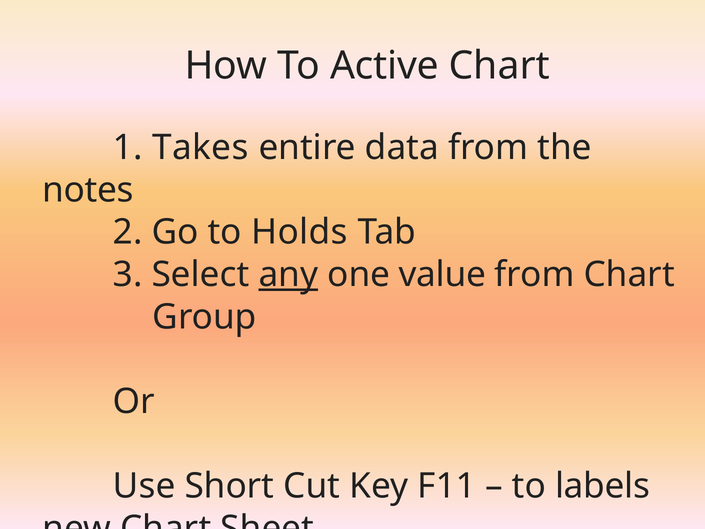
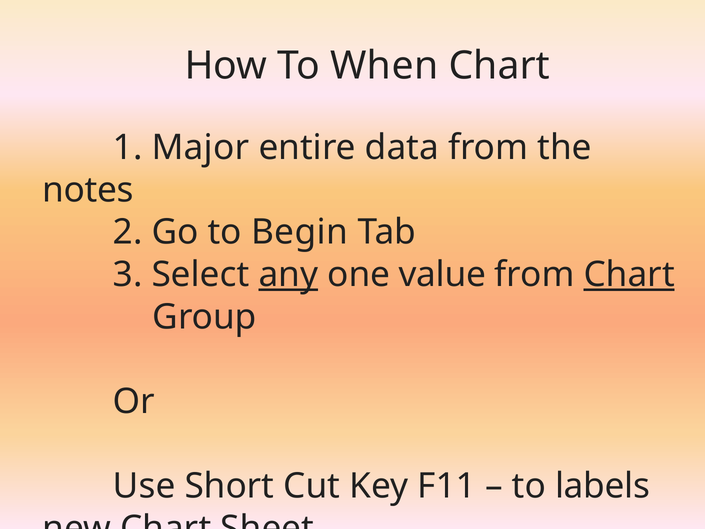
Active: Active -> When
Takes: Takes -> Major
Holds: Holds -> Begin
Chart at (629, 274) underline: none -> present
